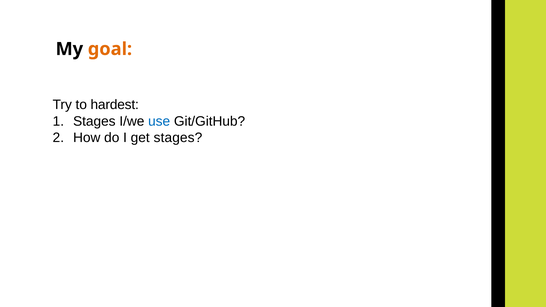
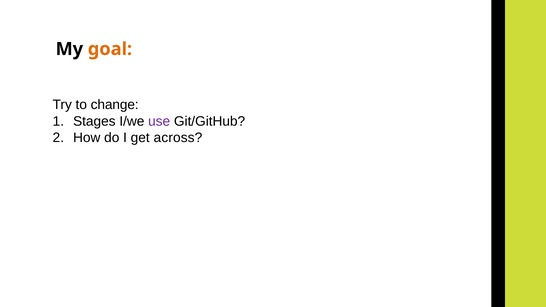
hardest: hardest -> change
use colour: blue -> purple
get stages: stages -> across
